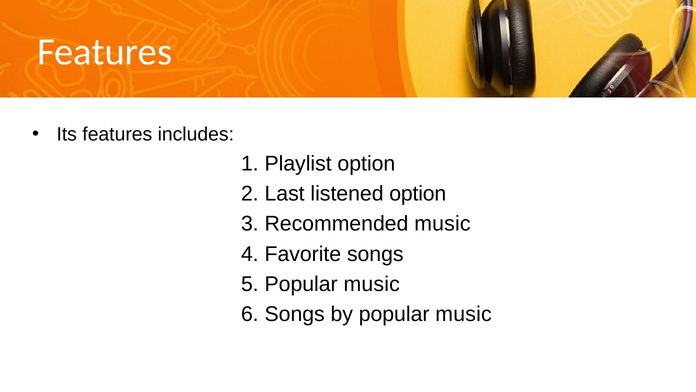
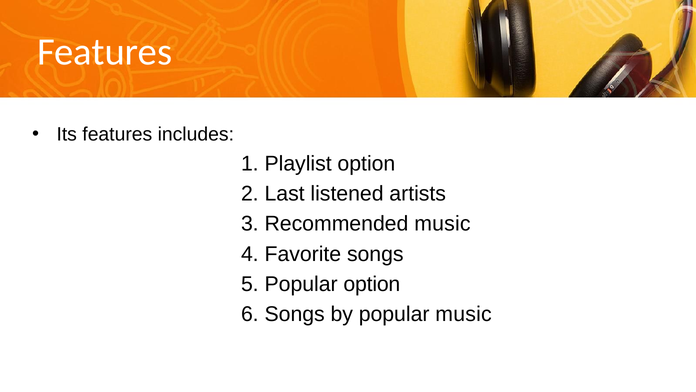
listened option: option -> artists
5 Popular music: music -> option
